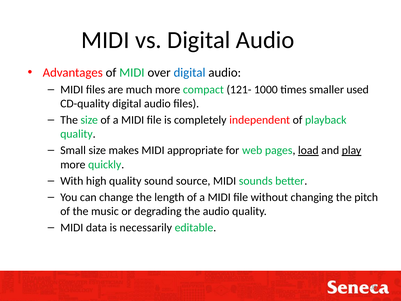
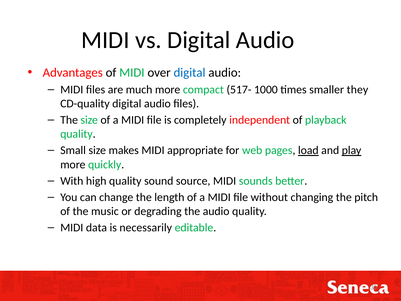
121-: 121- -> 517-
used: used -> they
